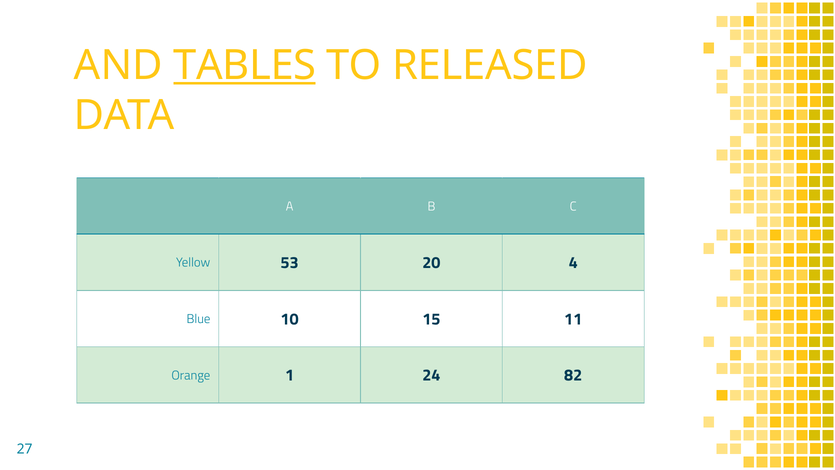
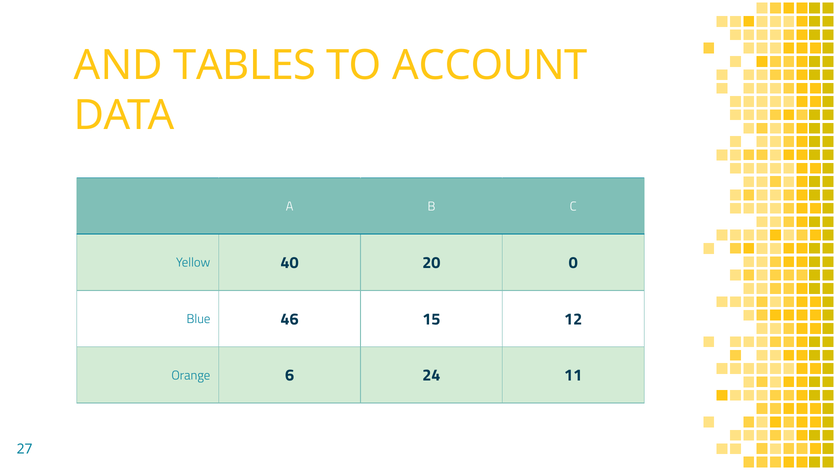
TABLES underline: present -> none
RELEASED: RELEASED -> ACCOUNT
53: 53 -> 40
4: 4 -> 0
10: 10 -> 46
11: 11 -> 12
1: 1 -> 6
82: 82 -> 11
